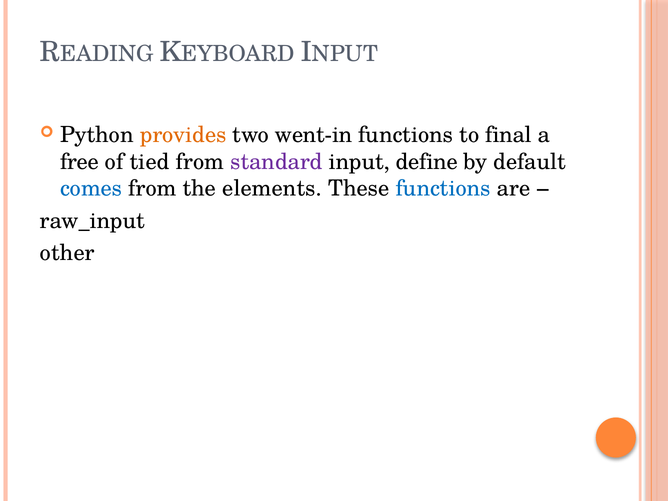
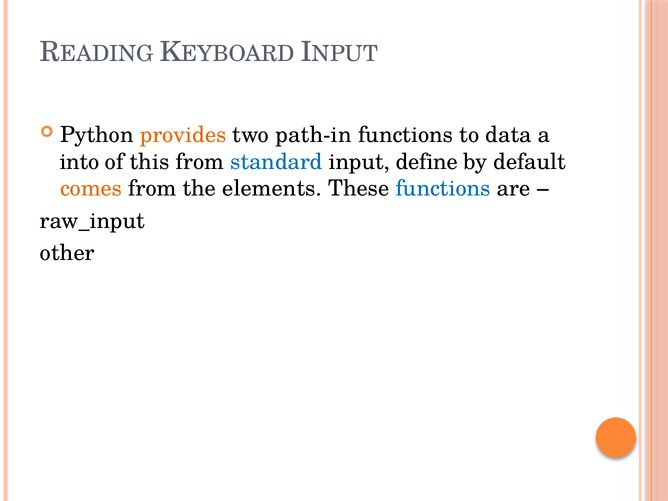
went-in: went-in -> path-in
final: final -> data
free: free -> into
tied: tied -> this
standard colour: purple -> blue
comes colour: blue -> orange
